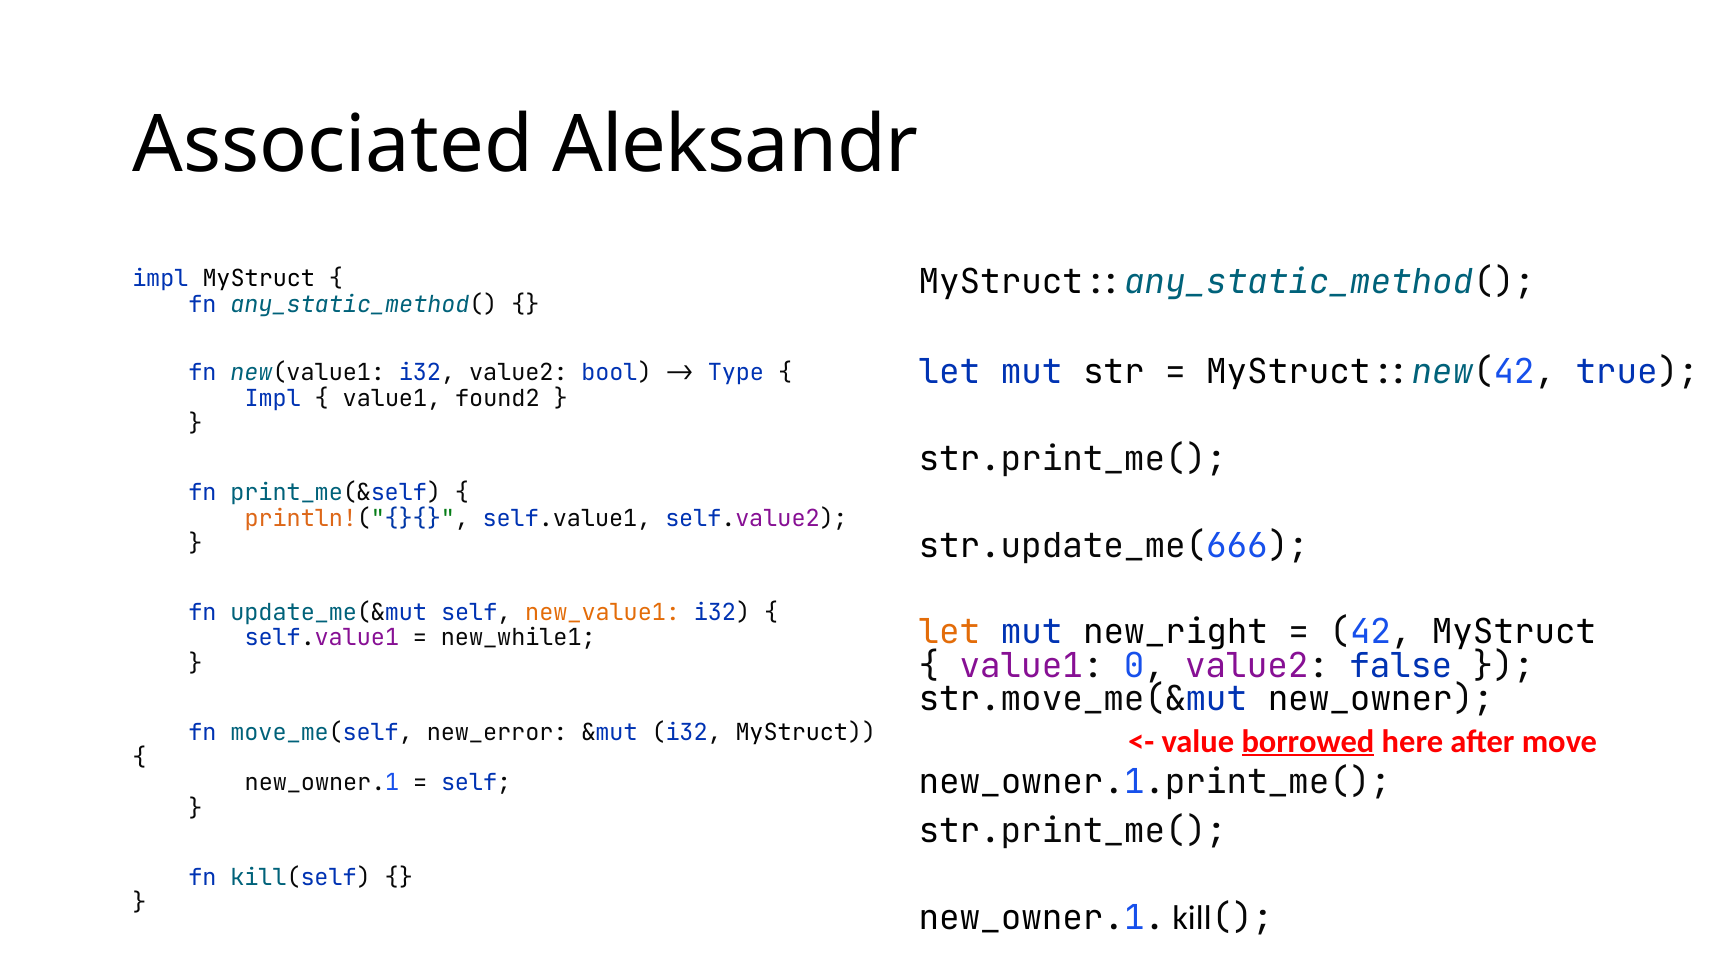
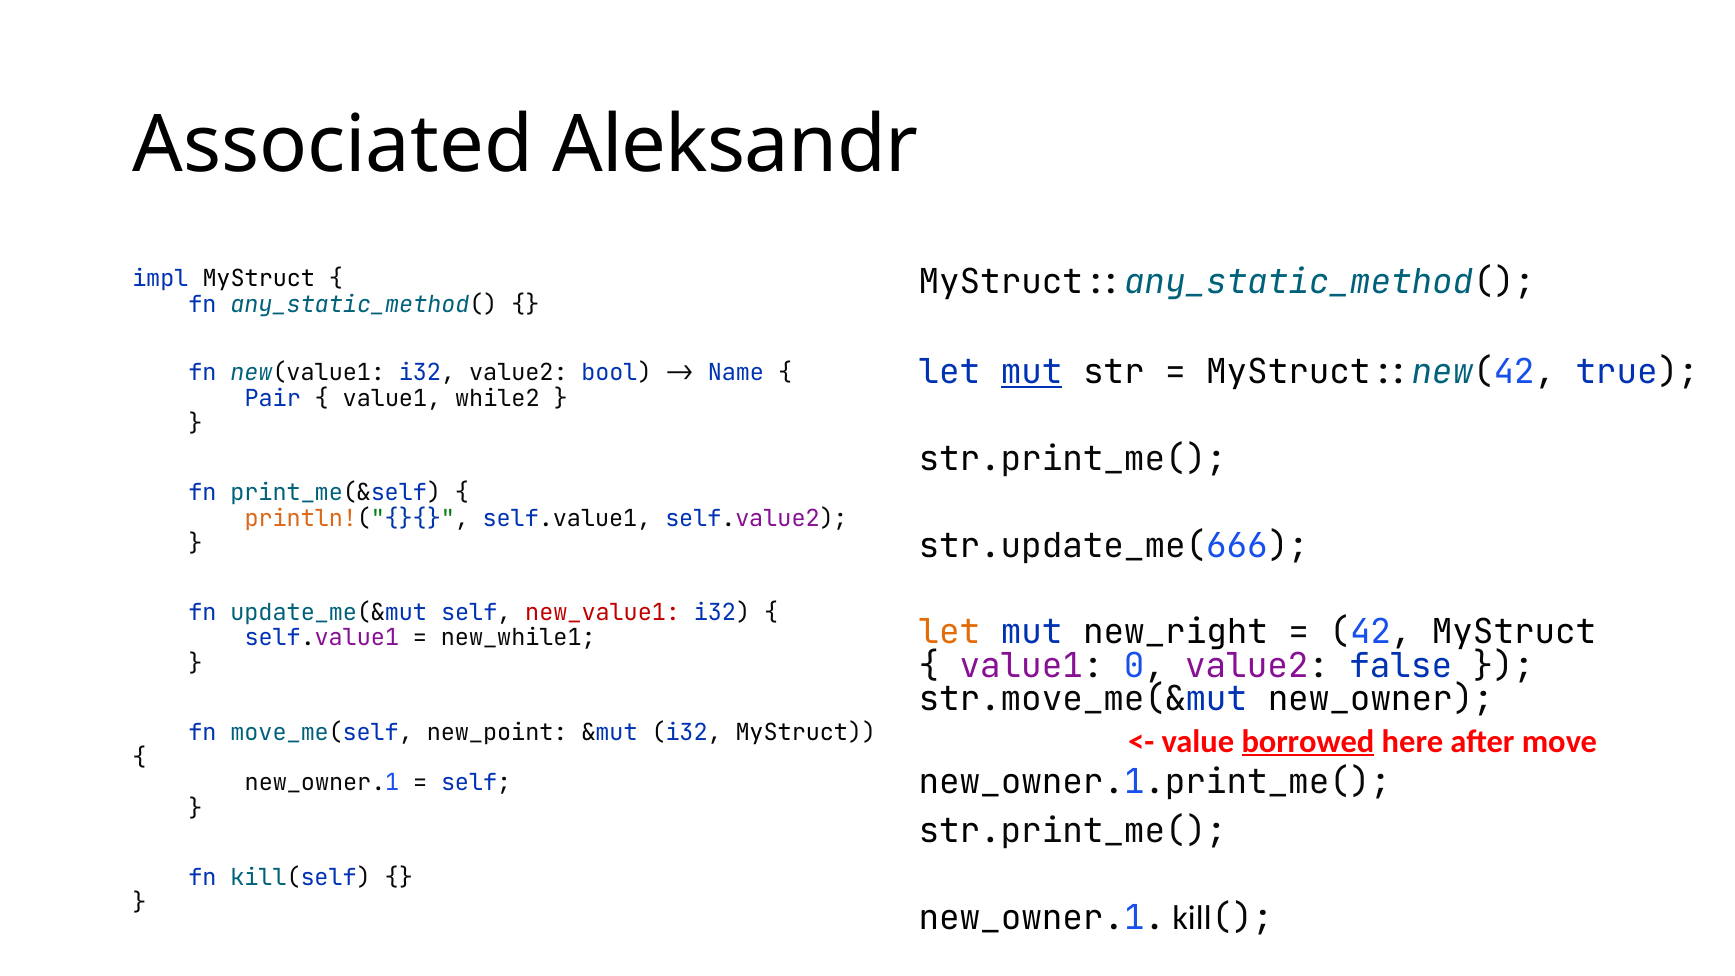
mut at (1032, 372) underline: none -> present
Type: Type -> Name
Impl at (273, 399): Impl -> Pair
found2: found2 -> while2
new_value1 colour: orange -> red
new_error: new_error -> new_point
